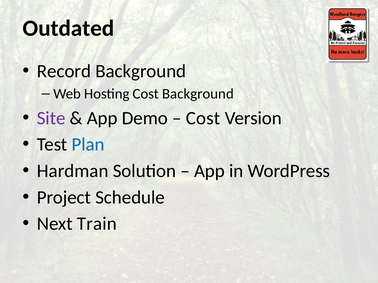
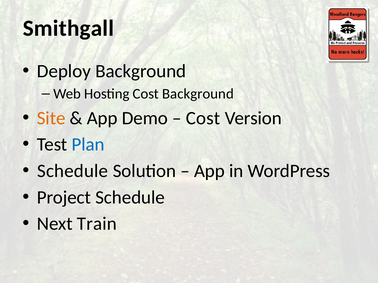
Outdated: Outdated -> Smithgall
Record: Record -> Deploy
Site colour: purple -> orange
Hardman at (73, 171): Hardman -> Schedule
